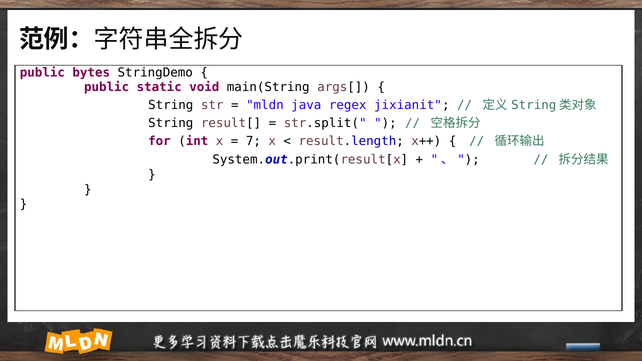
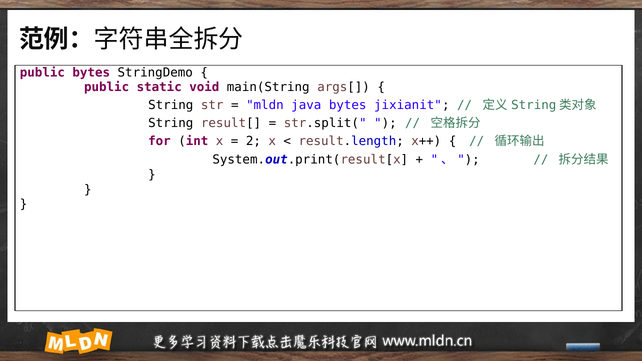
java regex: regex -> bytes
7: 7 -> 2
